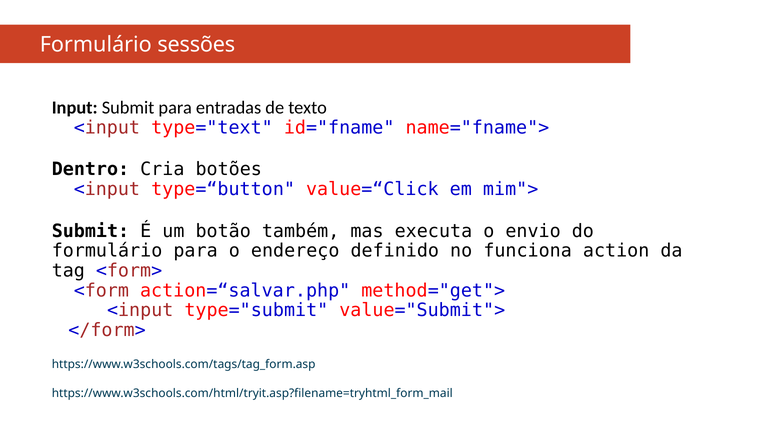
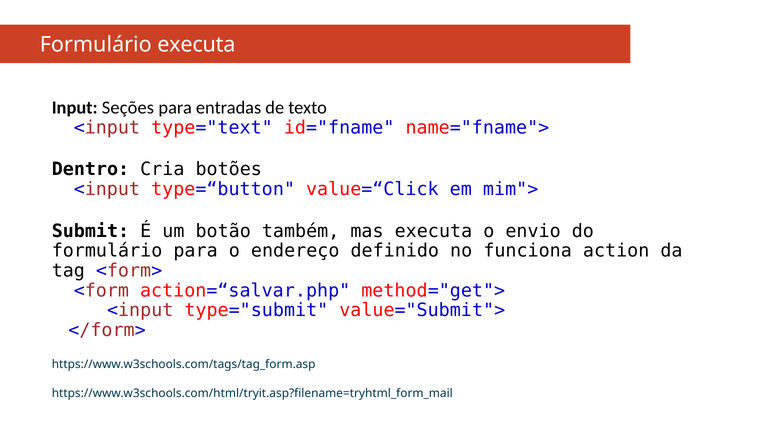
Formulário sessões: sessões -> executa
Input Submit: Submit -> Seções
